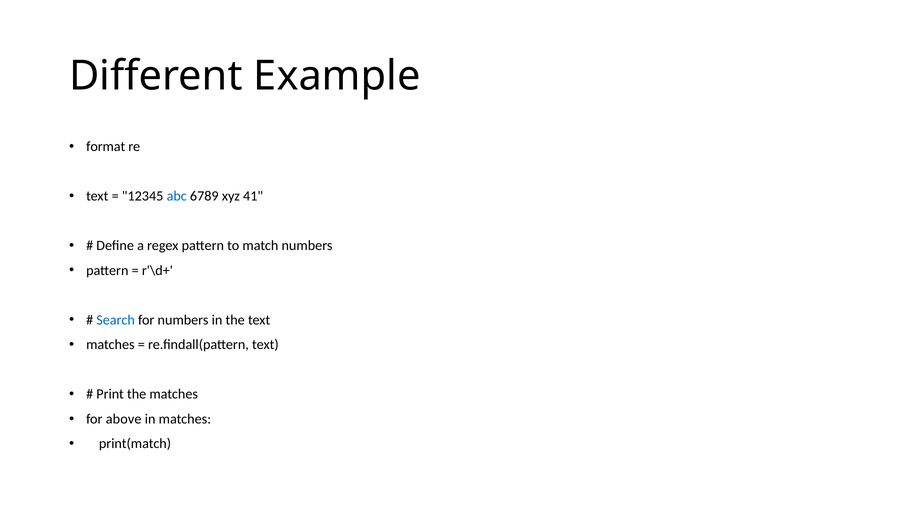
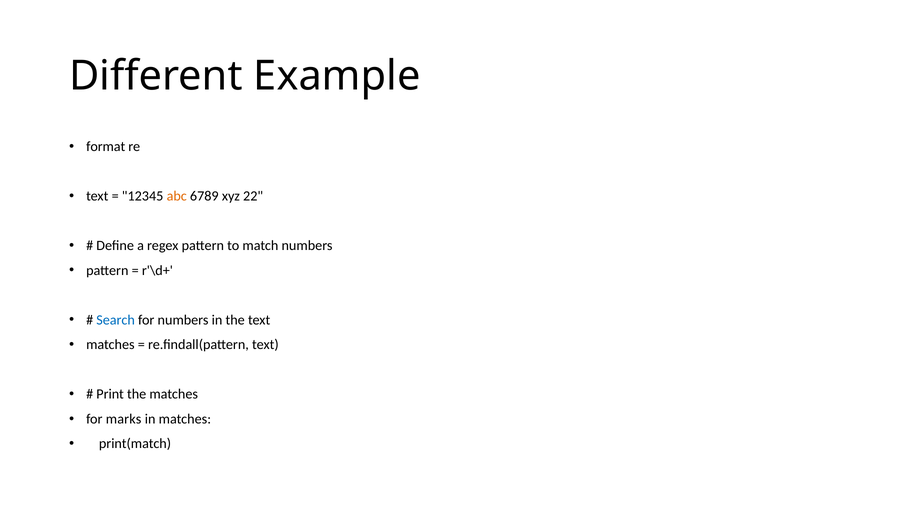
abc colour: blue -> orange
41: 41 -> 22
above: above -> marks
